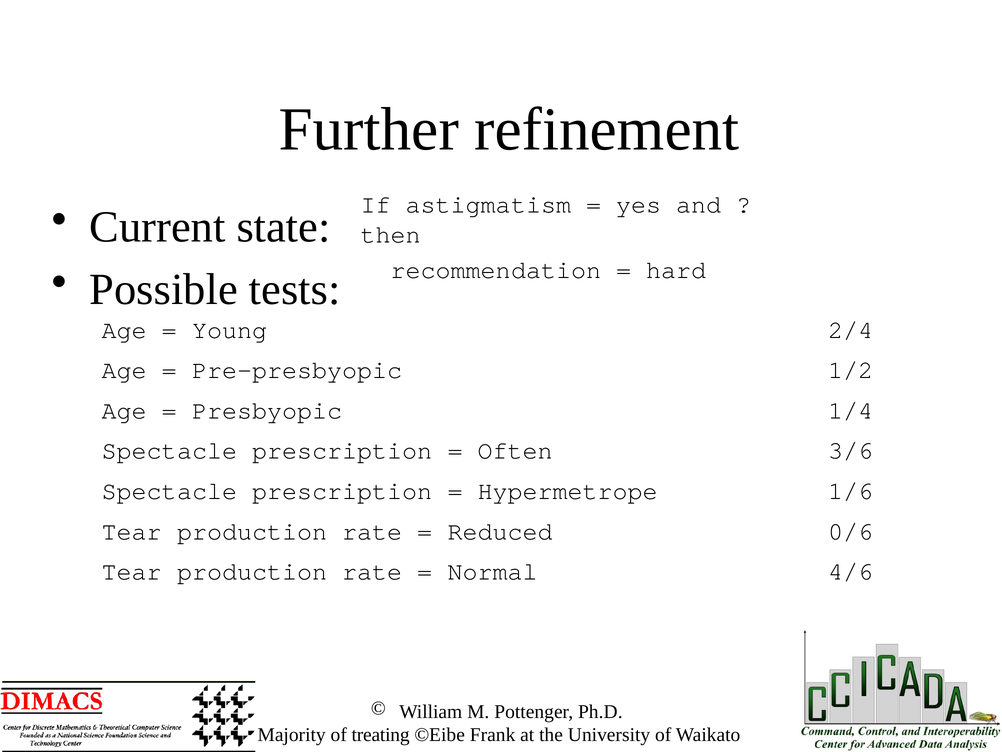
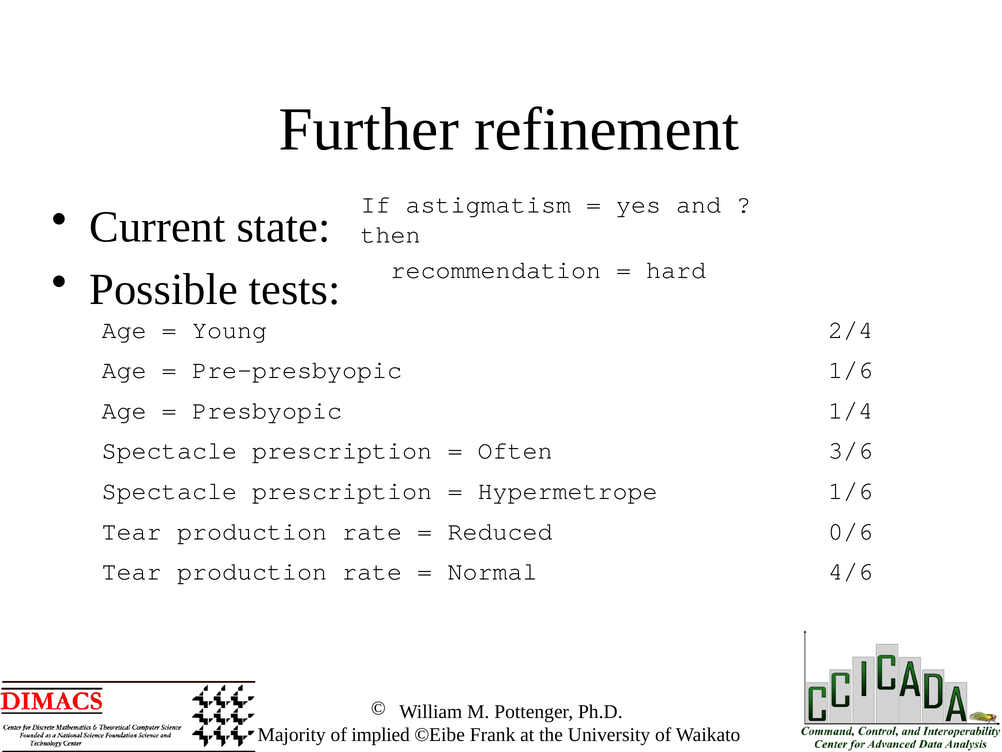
Pre-presbyopic 1/2: 1/2 -> 1/6
treating: treating -> implied
